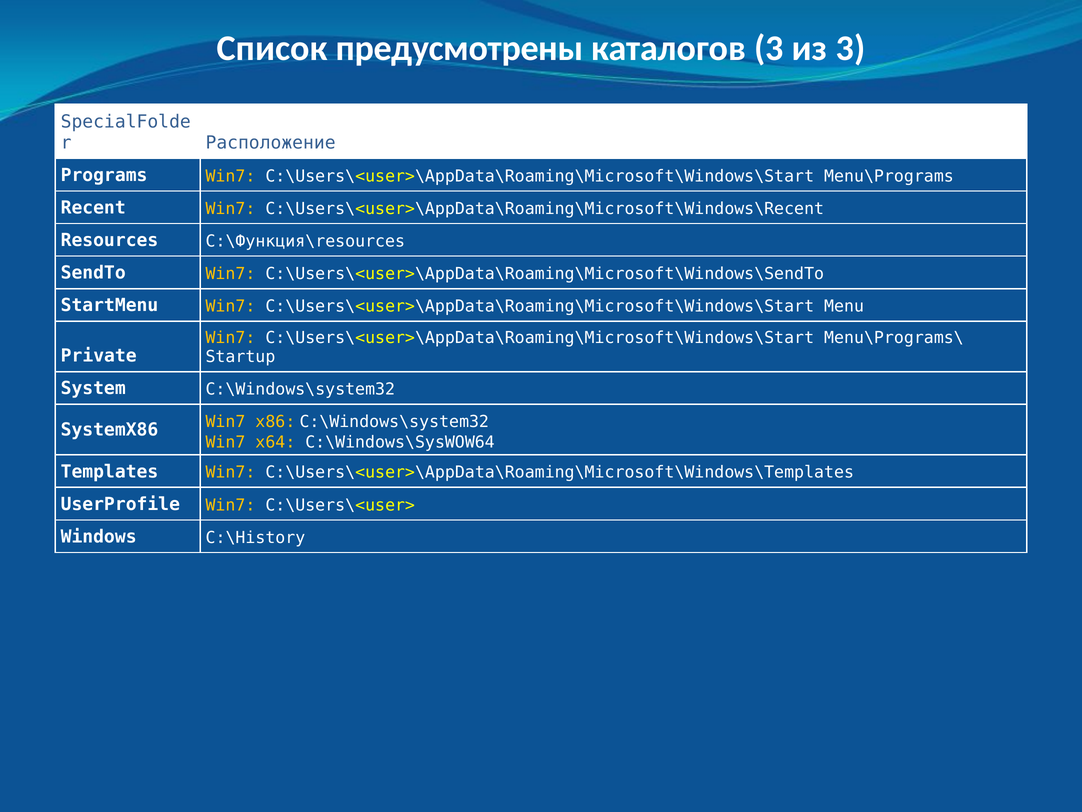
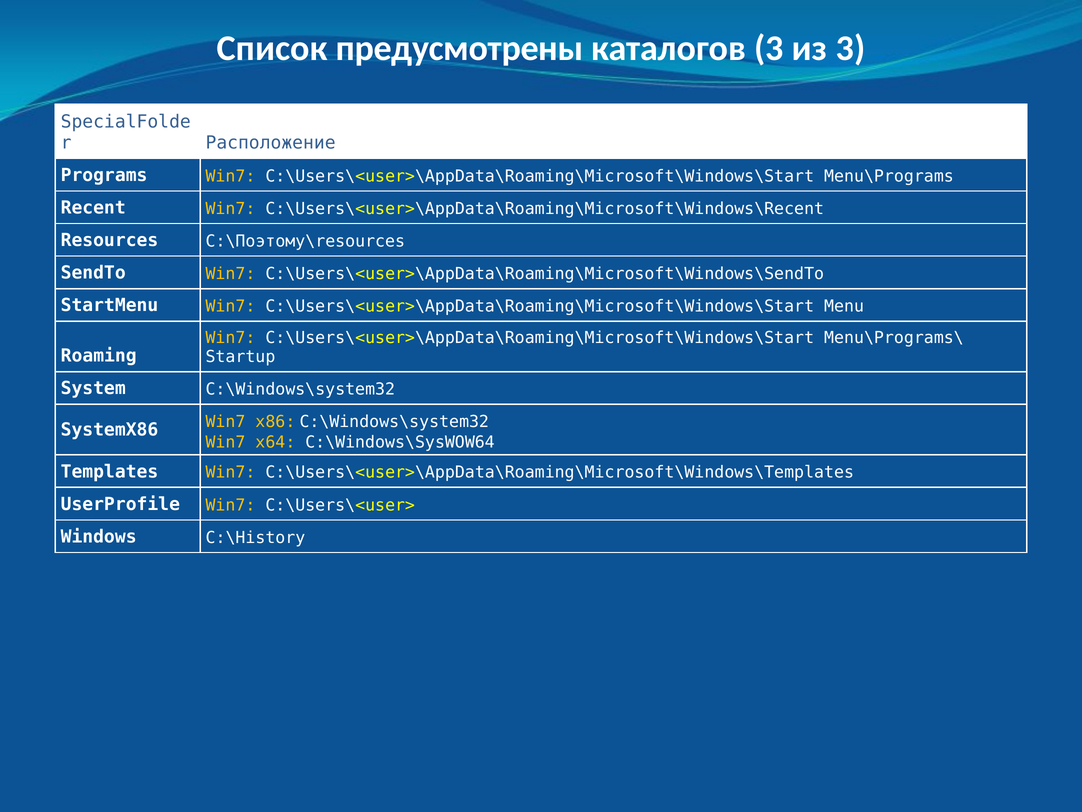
C:\Функция\resources: C:\Функция\resources -> C:\Поэтому\resources
Private: Private -> Roaming
